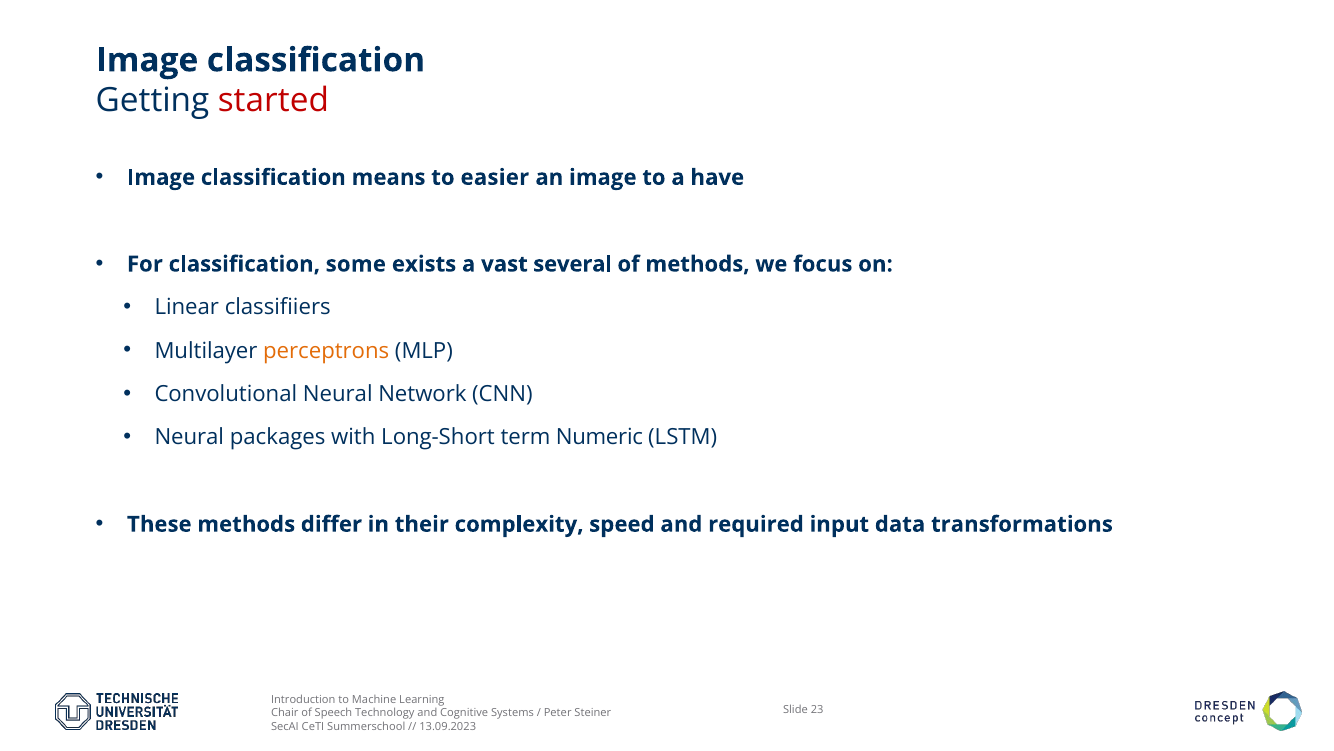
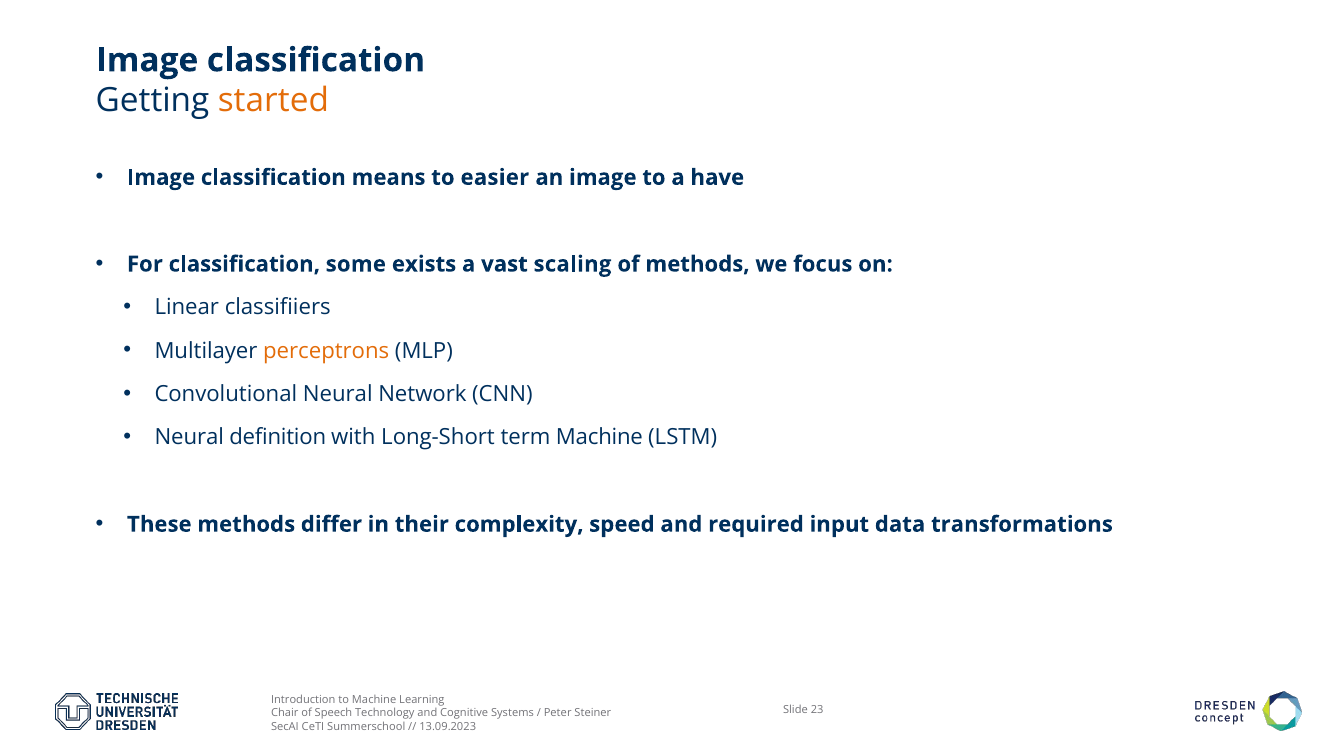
started colour: red -> orange
several: several -> scaling
packages: packages -> definition
term Numeric: Numeric -> Machine
